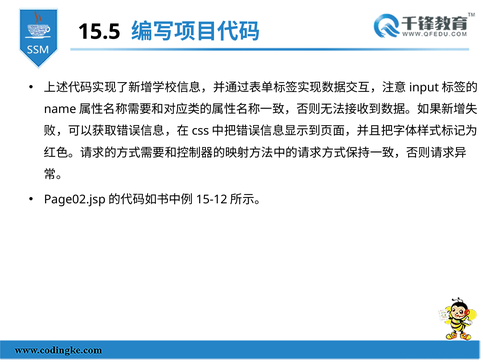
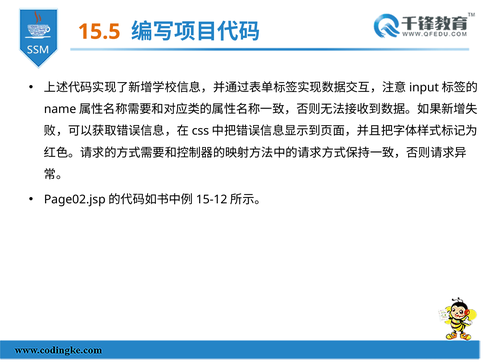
15.5 colour: black -> orange
